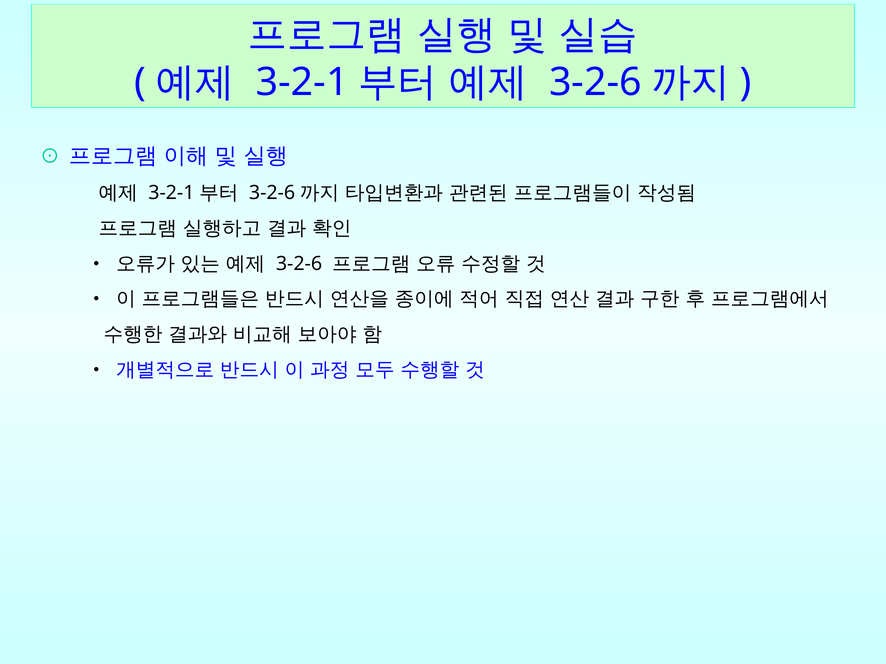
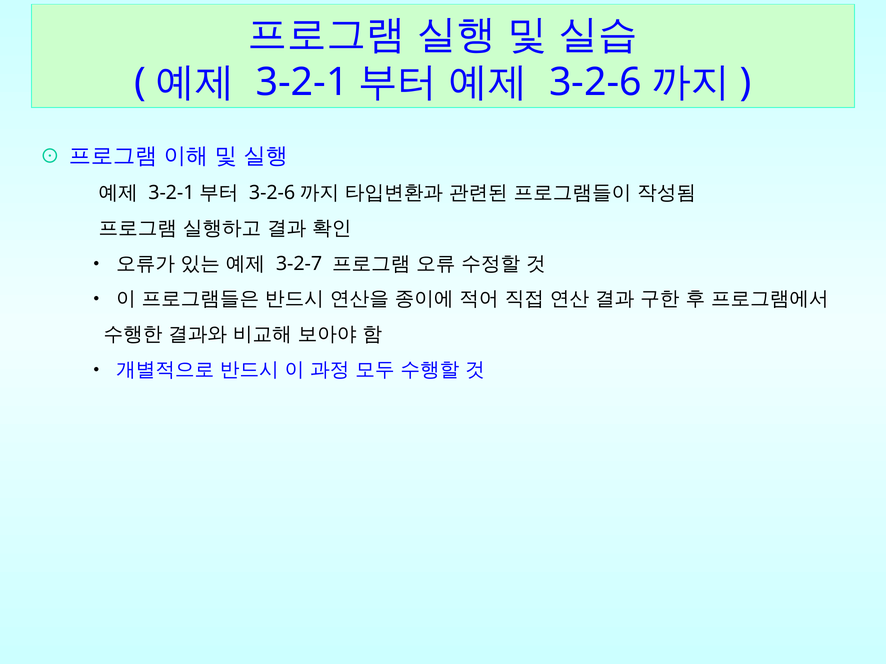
3-2-6 at (299, 264): 3-2-6 -> 3-2-7
